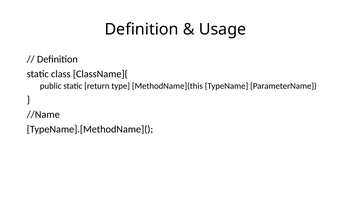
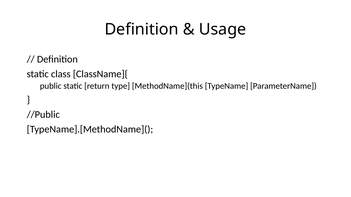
//Name: //Name -> //Public
